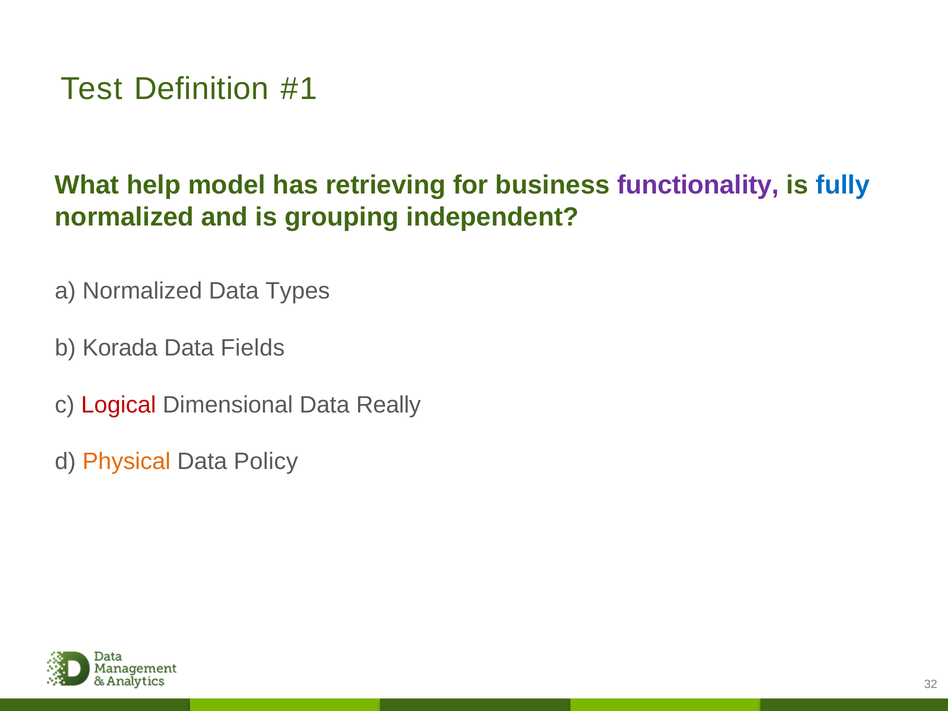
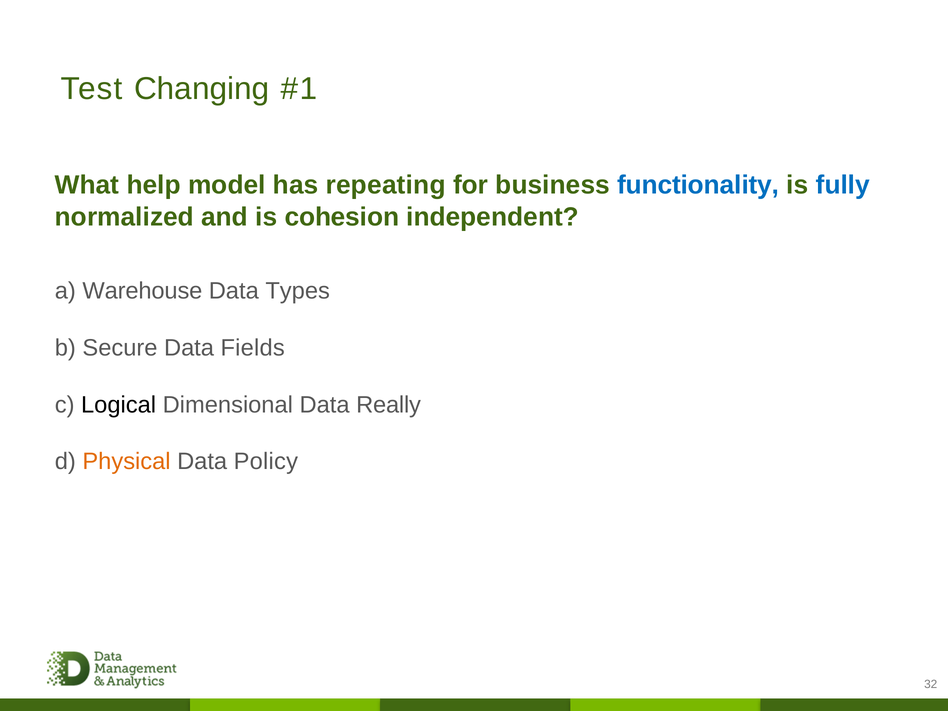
Definition: Definition -> Changing
retrieving: retrieving -> repeating
functionality colour: purple -> blue
grouping: grouping -> cohesion
a Normalized: Normalized -> Warehouse
Korada: Korada -> Secure
Logical colour: red -> black
